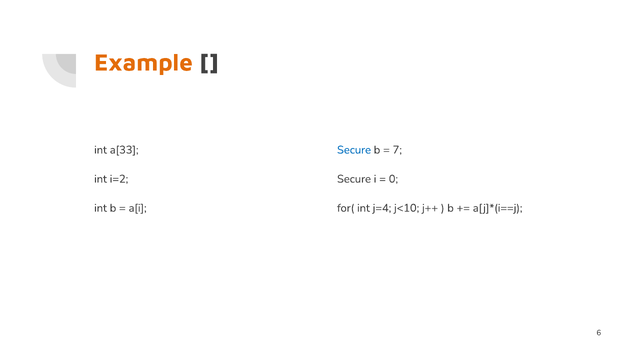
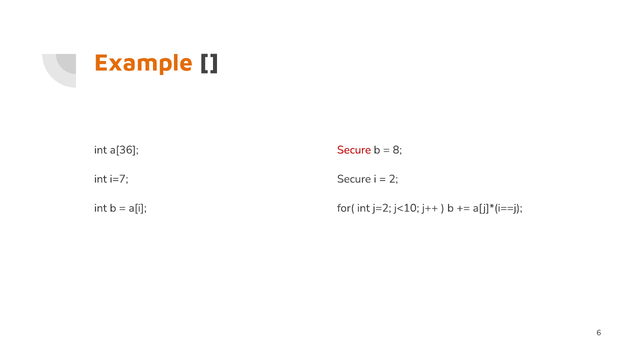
a[33: a[33 -> a[36
Secure at (354, 150) colour: blue -> red
7: 7 -> 8
i=2: i=2 -> i=7
0: 0 -> 2
j=4: j=4 -> j=2
